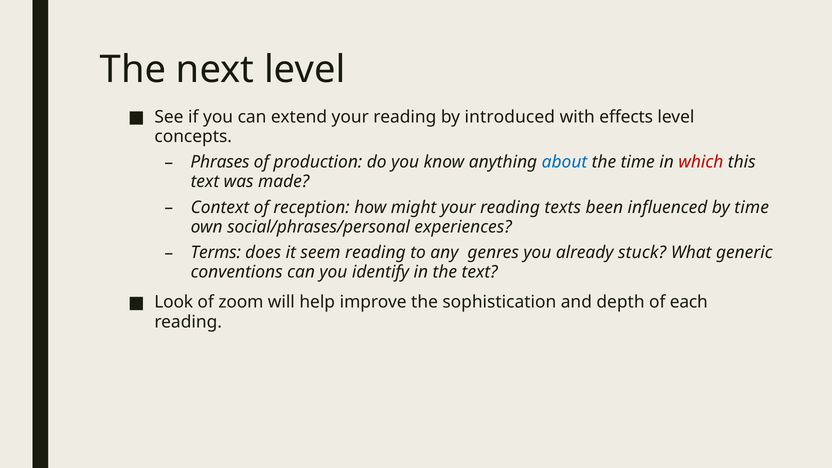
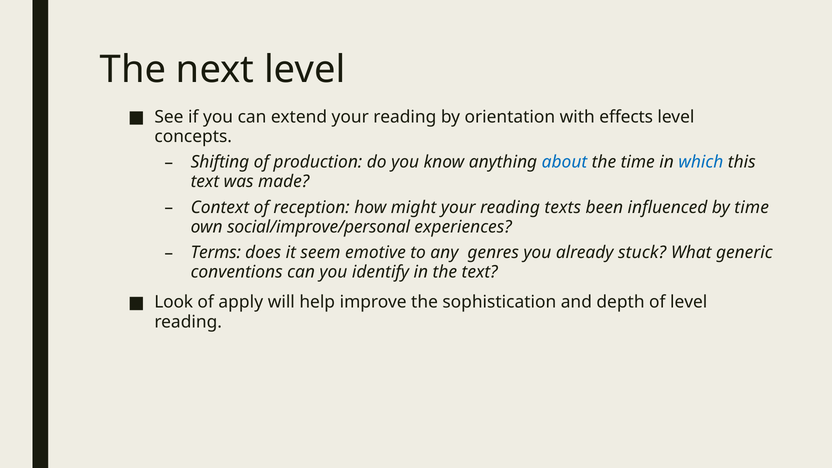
introduced: introduced -> orientation
Phrases: Phrases -> Shifting
which colour: red -> blue
social/phrases/personal: social/phrases/personal -> social/improve/personal
seem reading: reading -> emotive
zoom: zoom -> apply
of each: each -> level
